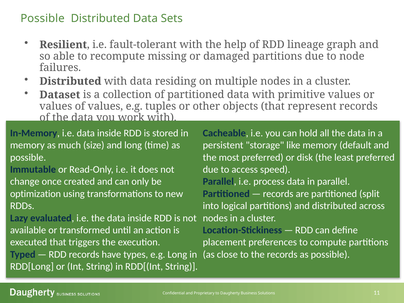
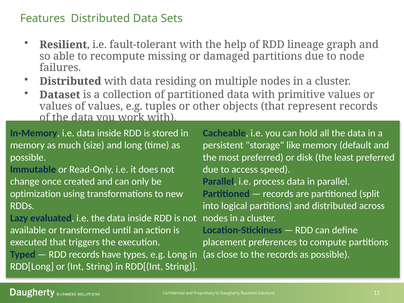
Possible at (43, 18): Possible -> Features
